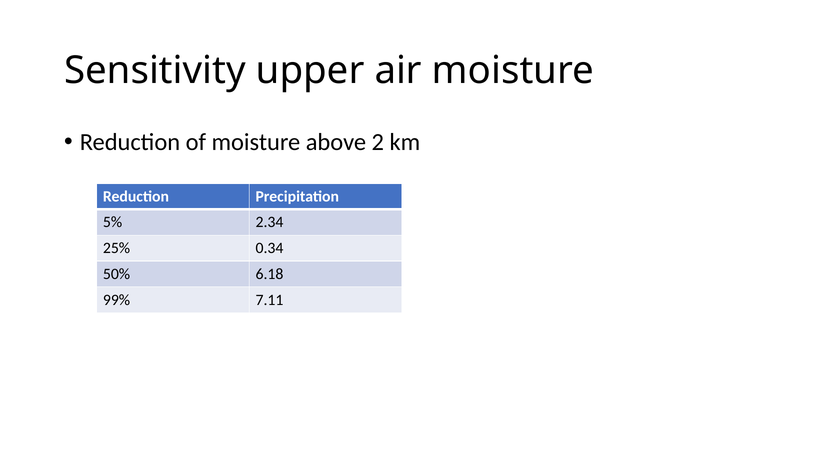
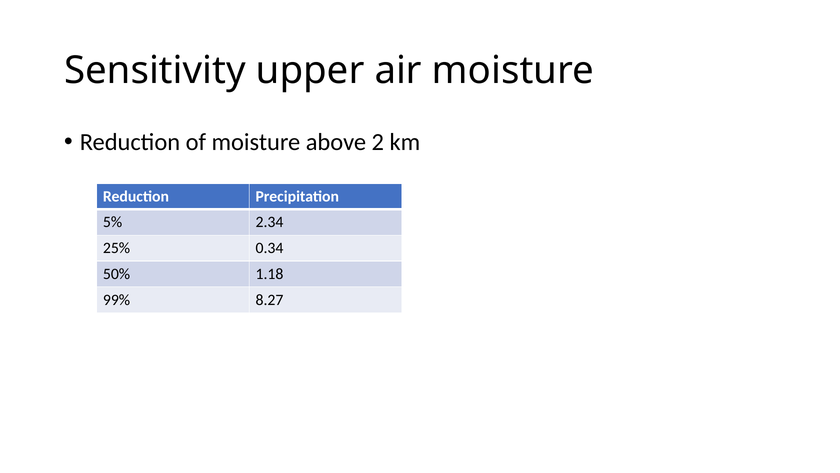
6.18: 6.18 -> 1.18
7.11: 7.11 -> 8.27
